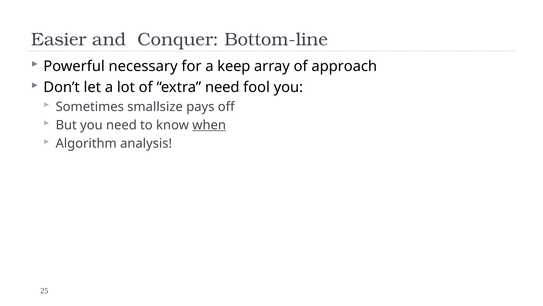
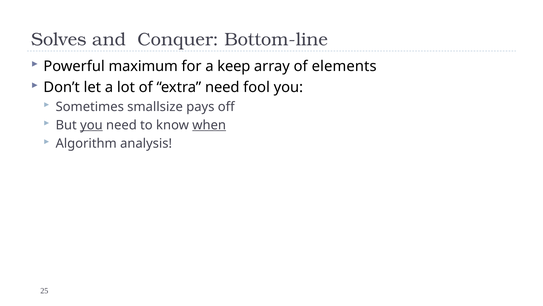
Easier: Easier -> Solves
necessary: necessary -> maximum
approach: approach -> elements
you at (91, 125) underline: none -> present
